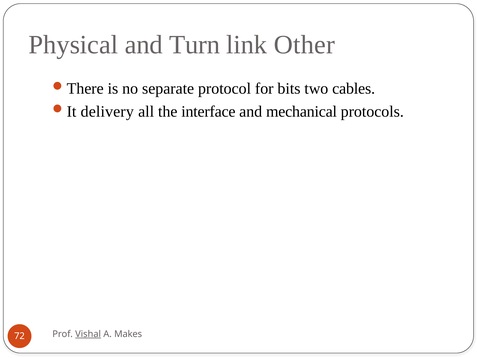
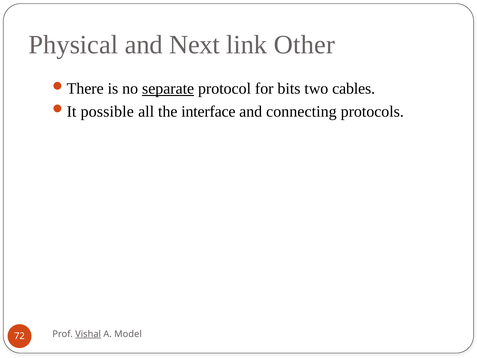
Turn: Turn -> Next
separate underline: none -> present
delivery: delivery -> possible
mechanical: mechanical -> connecting
Makes: Makes -> Model
